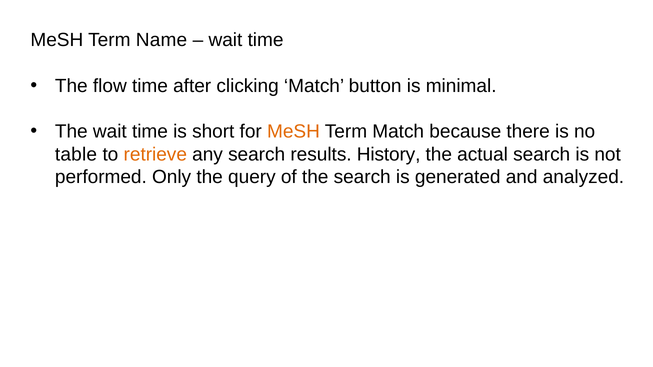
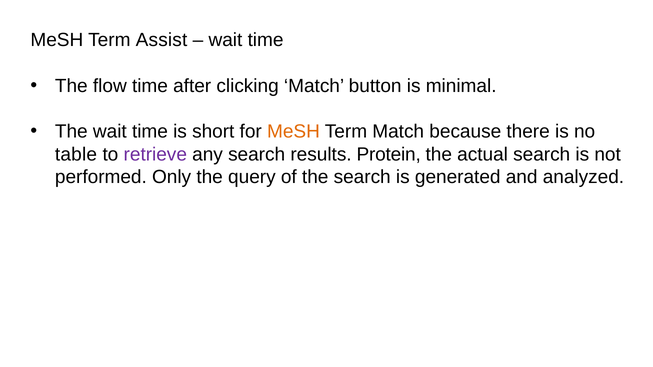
Name: Name -> Assist
retrieve colour: orange -> purple
History: History -> Protein
